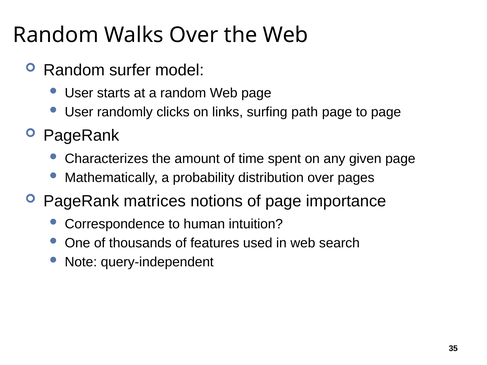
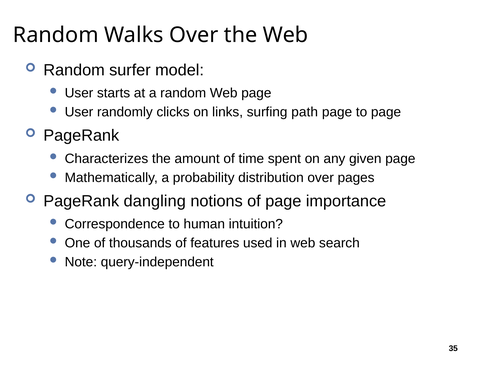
matrices: matrices -> dangling
